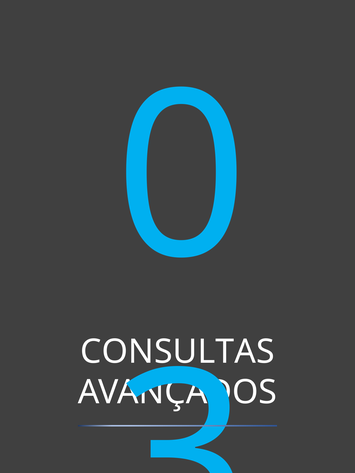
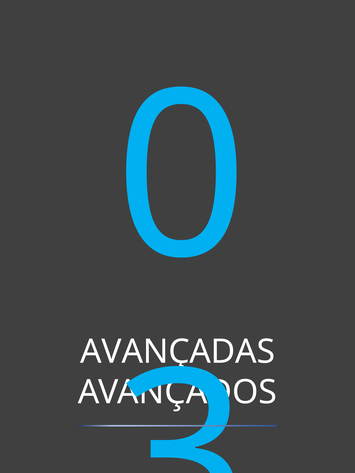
CONSULTAS: CONSULTAS -> AVANÇADAS
